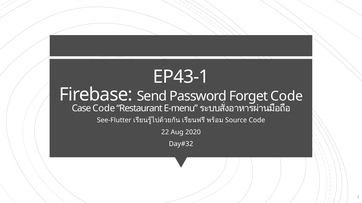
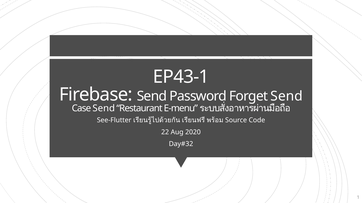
Forget Code: Code -> Send
Case Code: Code -> Send
